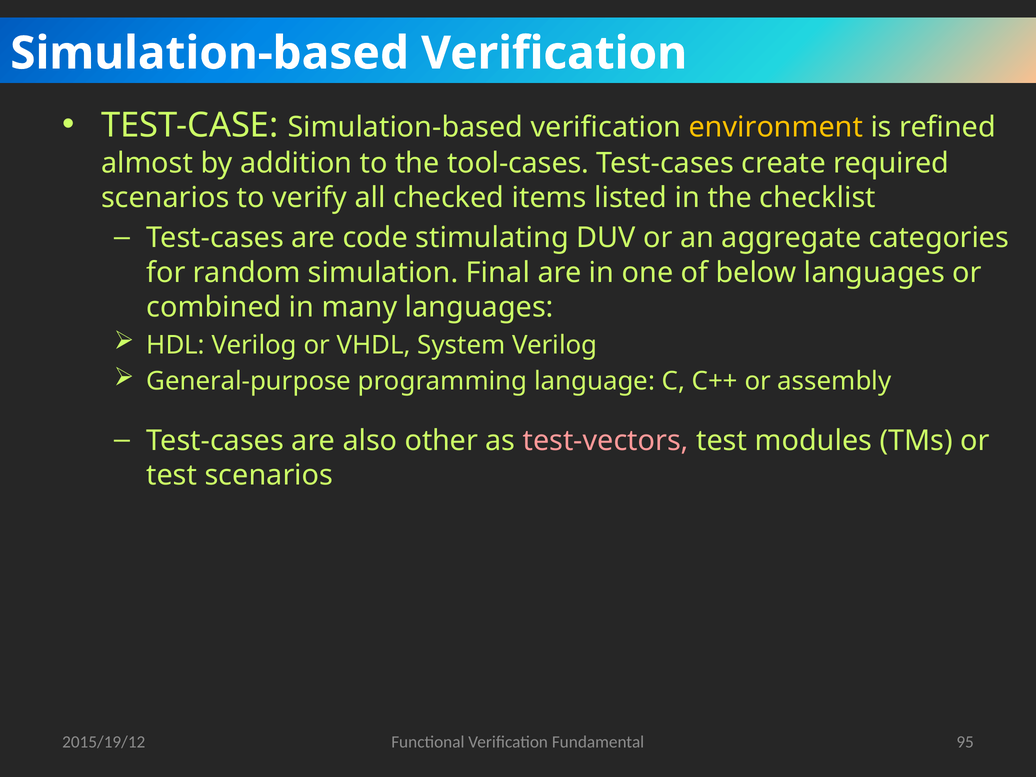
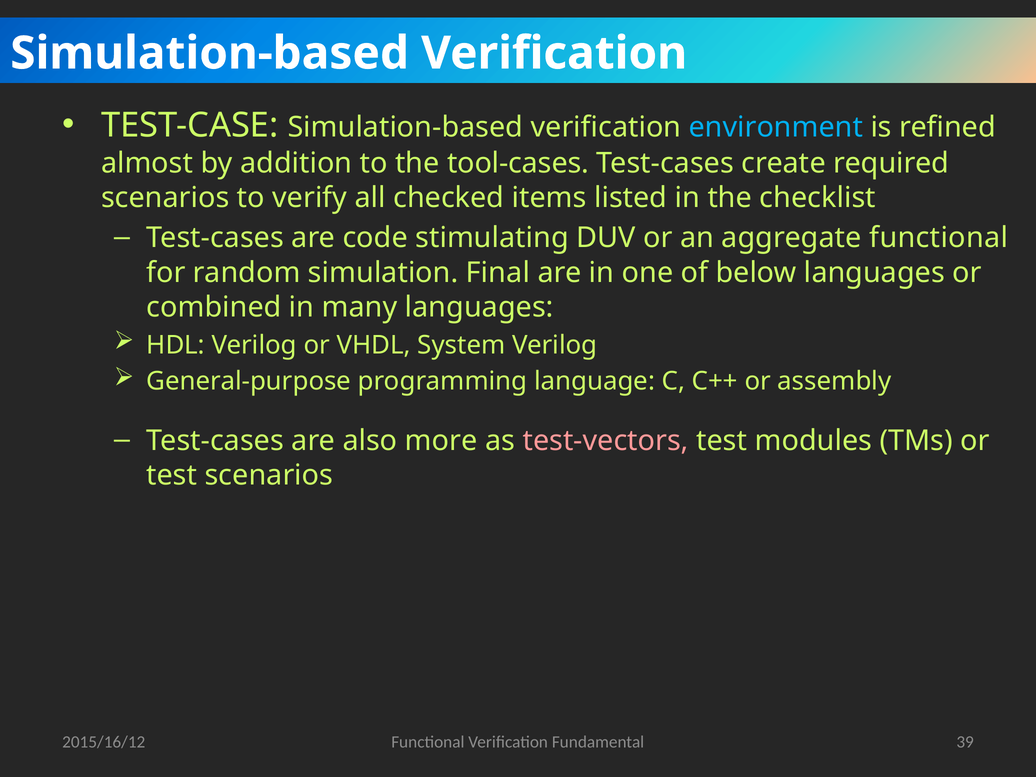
environment colour: yellow -> light blue
aggregate categories: categories -> functional
other: other -> more
2015/19/12: 2015/19/12 -> 2015/16/12
95: 95 -> 39
